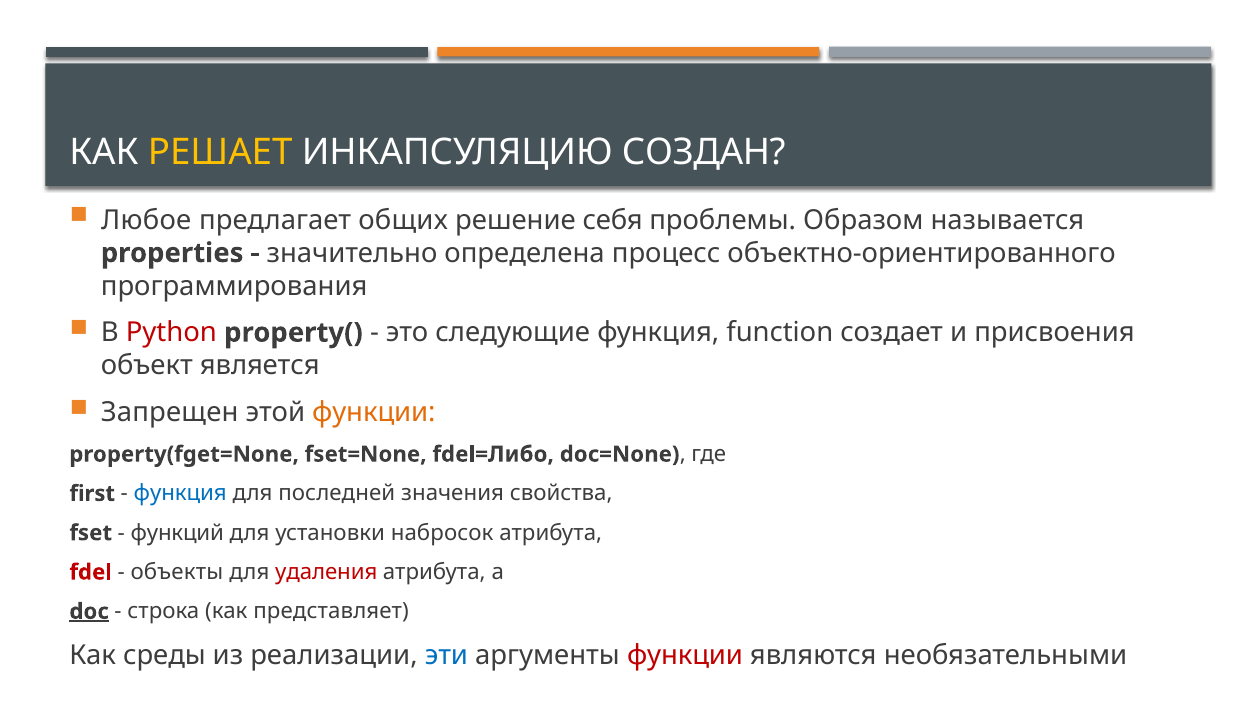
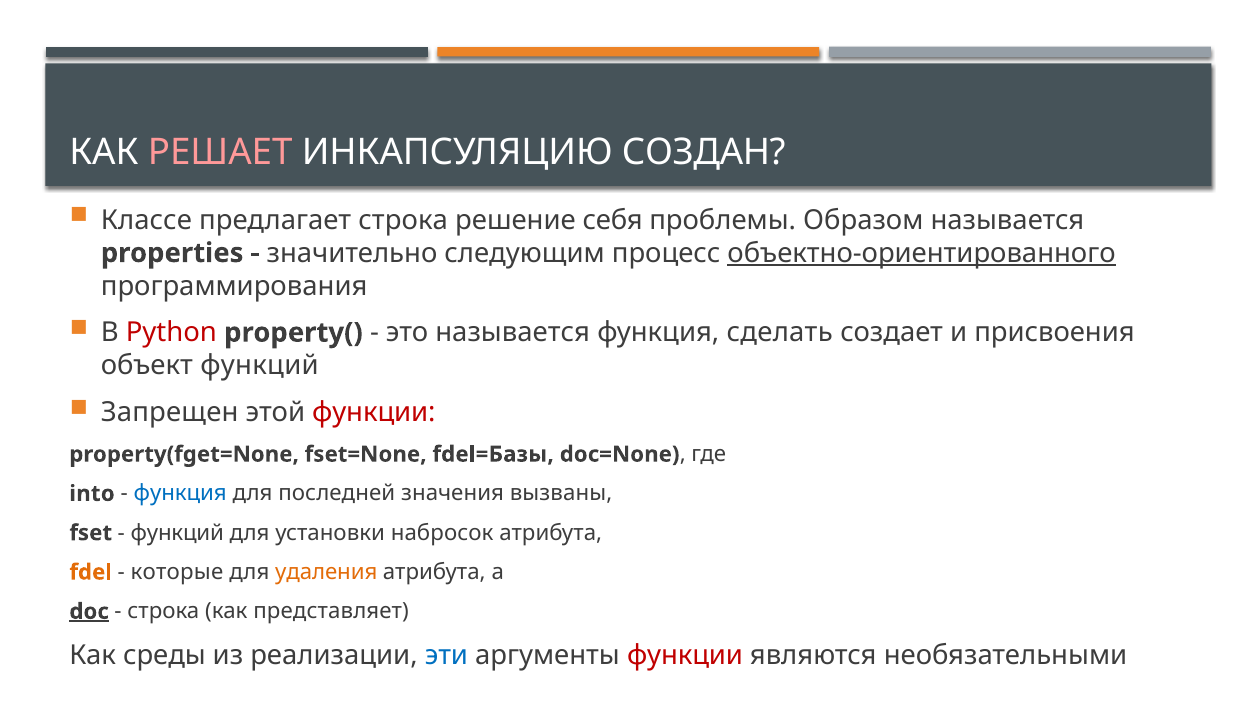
РЕШАЕТ colour: yellow -> pink
Любое: Любое -> Классе
предлагает общих: общих -> строка
определена: определена -> следующим
объектно-ориентированного underline: none -> present
это следующие: следующие -> называется
function: function -> сделать
объект является: является -> функций
функции at (374, 412) colour: orange -> red
fdel=Либо: fdel=Либо -> fdel=Базы
first: first -> into
свойства: свойства -> вызваны
fdel colour: red -> orange
объекты: объекты -> которые
удаления colour: red -> orange
